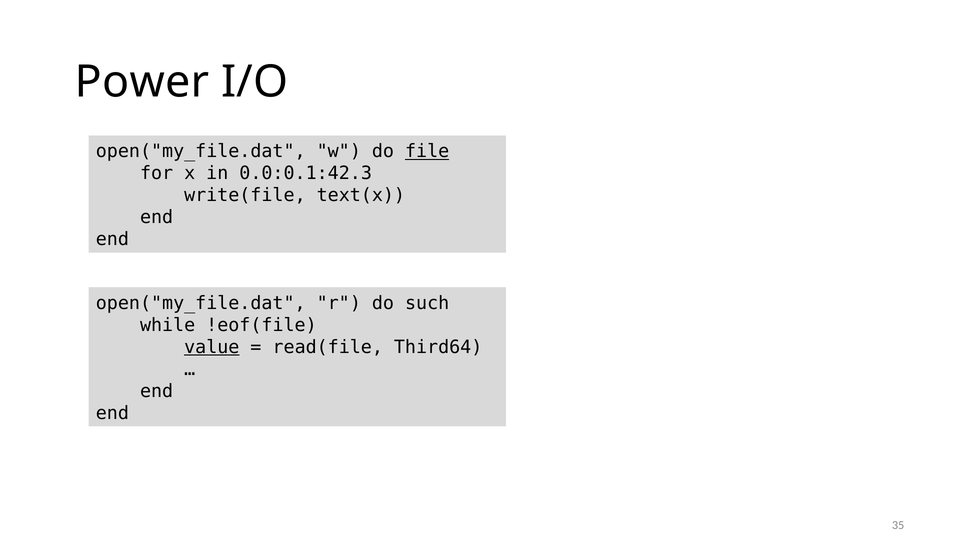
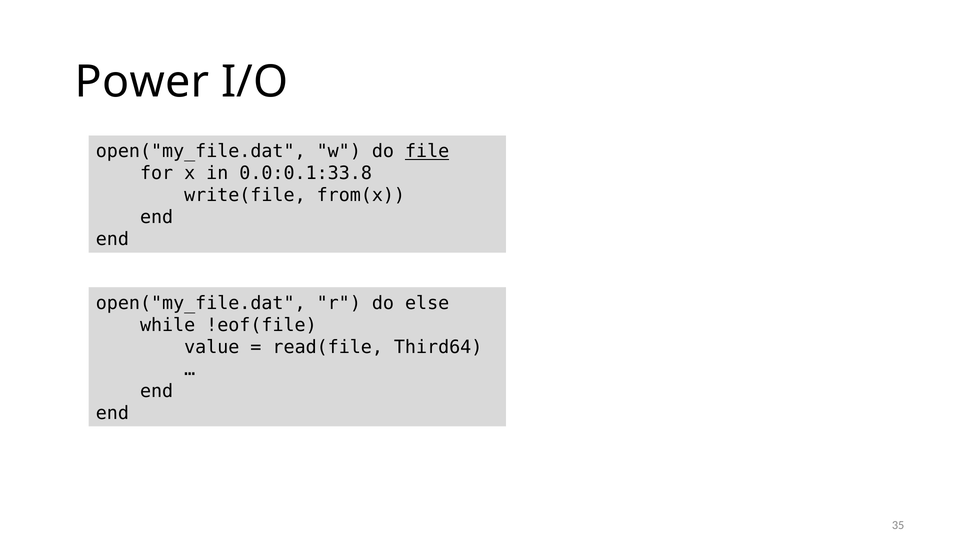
0.0:0.1:42.3: 0.0:0.1:42.3 -> 0.0:0.1:33.8
text(x: text(x -> from(x
such: such -> else
value underline: present -> none
